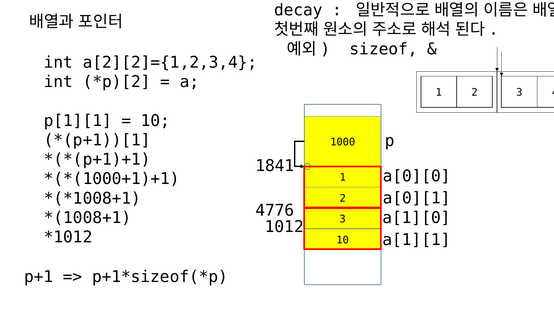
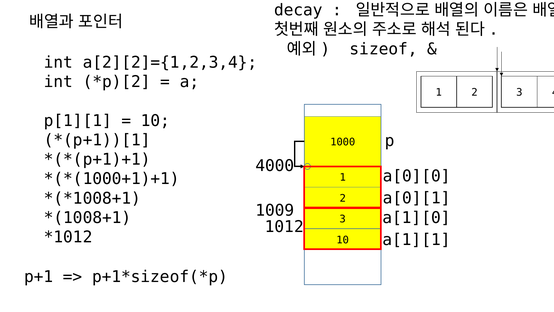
1841: 1841 -> 4000
4776: 4776 -> 1009
